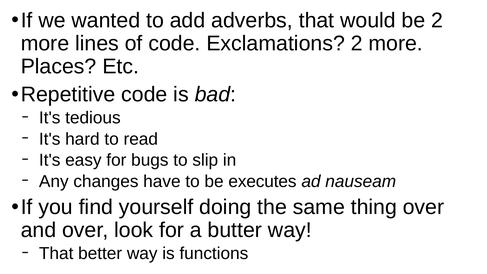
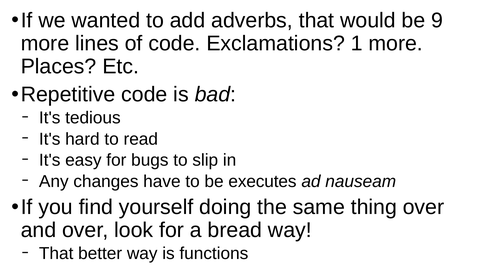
be 2: 2 -> 9
Exclamations 2: 2 -> 1
butter: butter -> bread
